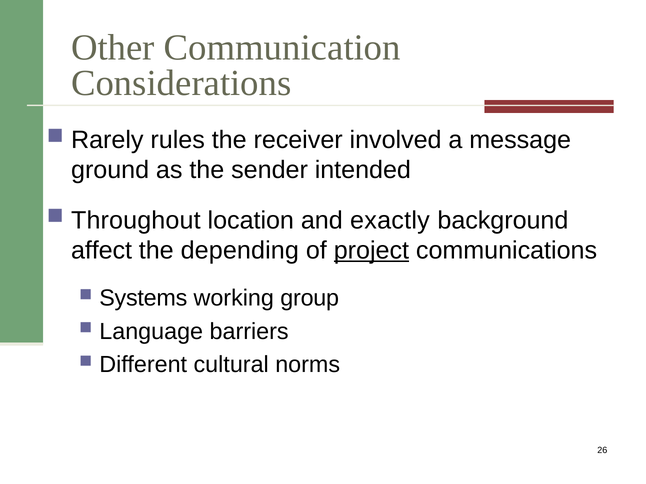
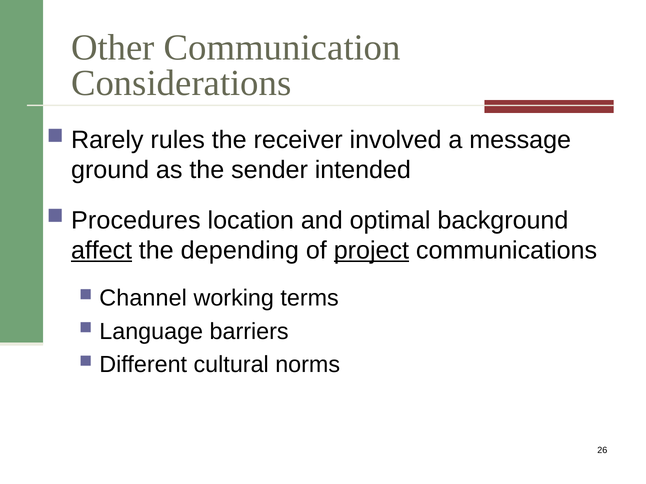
Throughout: Throughout -> Procedures
exactly: exactly -> optimal
affect underline: none -> present
Systems: Systems -> Channel
group: group -> terms
